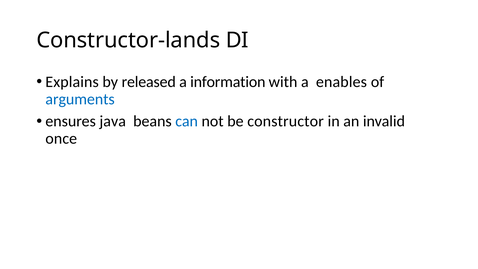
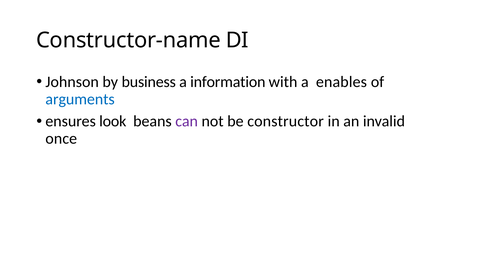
Constructor-lands: Constructor-lands -> Constructor-name
Explains: Explains -> Johnson
released: released -> business
java: java -> look
can colour: blue -> purple
